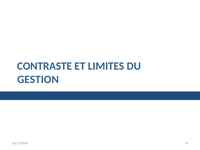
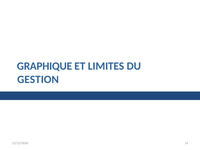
CONTRASTE: CONTRASTE -> GRAPHIQUE
